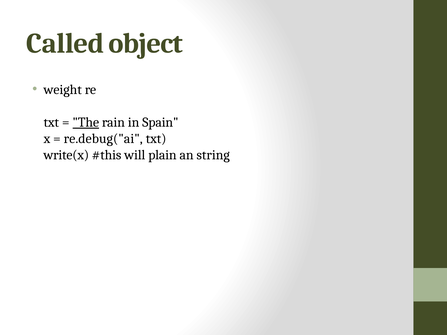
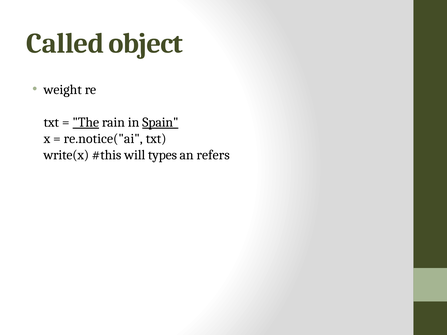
Spain underline: none -> present
re.debug("ai: re.debug("ai -> re.notice("ai
plain: plain -> types
string: string -> refers
